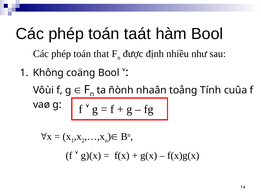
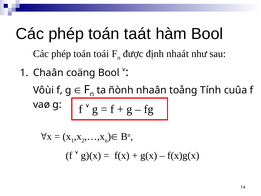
that: that -> toái
nhiều: nhiều -> nhaát
Không: Không -> Chaân
